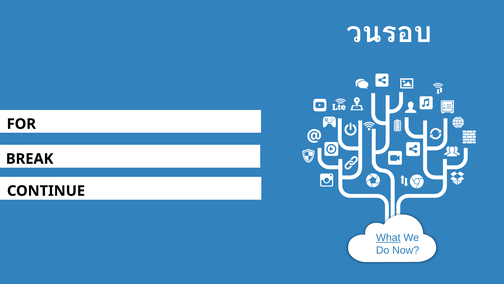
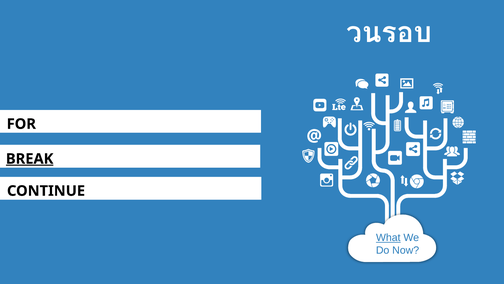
BREAK underline: none -> present
